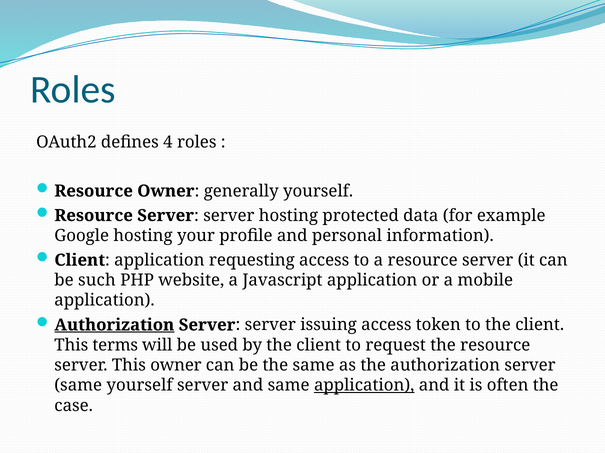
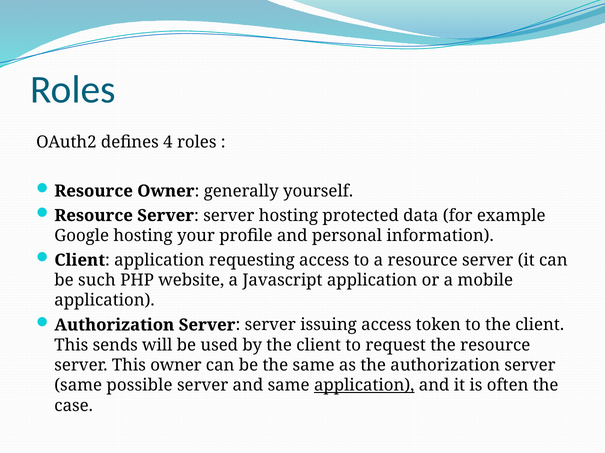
Authorization at (114, 325) underline: present -> none
terms: terms -> sends
same yourself: yourself -> possible
